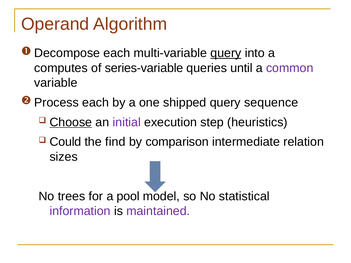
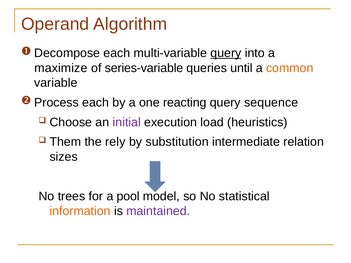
computes: computes -> maximize
common colour: purple -> orange
shipped: shipped -> reacting
Choose underline: present -> none
step: step -> load
Could: Could -> Them
find: find -> rely
comparison: comparison -> substitution
information colour: purple -> orange
